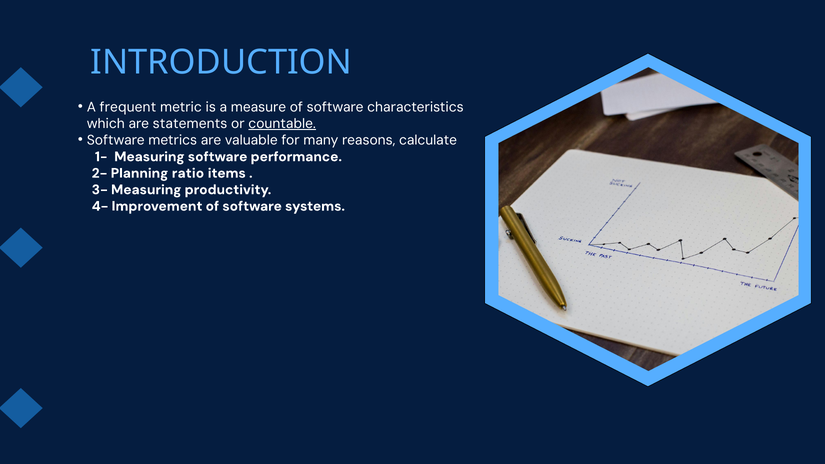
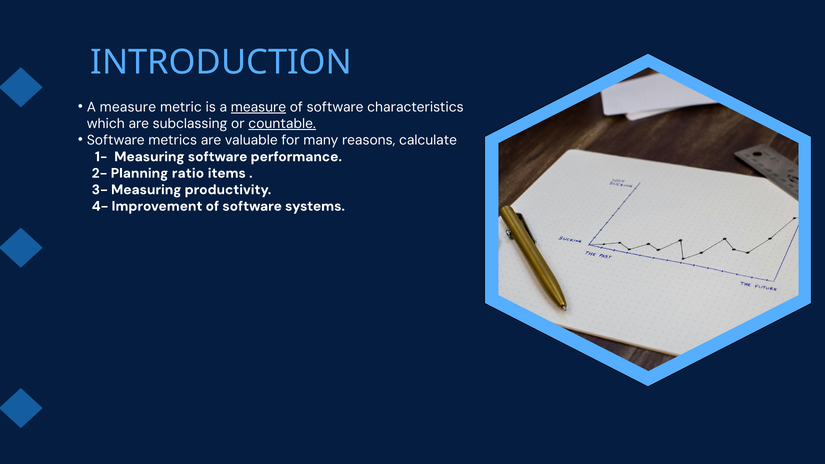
frequent at (128, 107): frequent -> measure
measure at (258, 107) underline: none -> present
statements: statements -> subclassing
